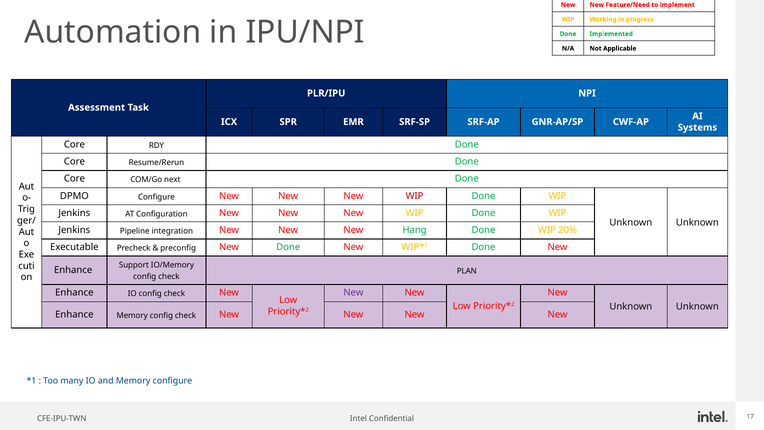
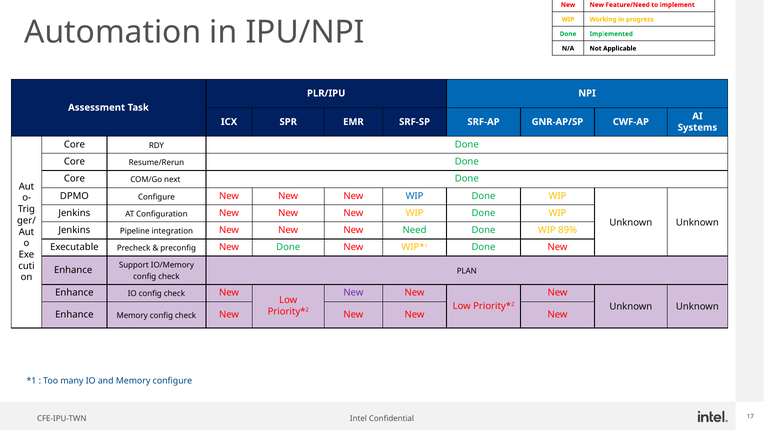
WIP at (415, 196) colour: red -> blue
Hang: Hang -> Need
20%: 20% -> 89%
